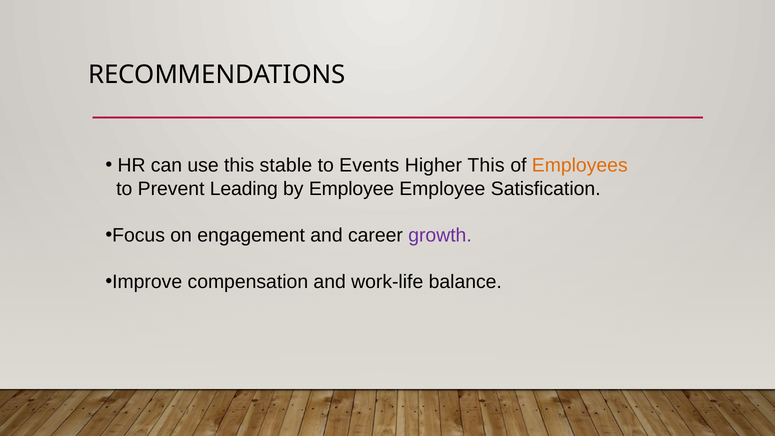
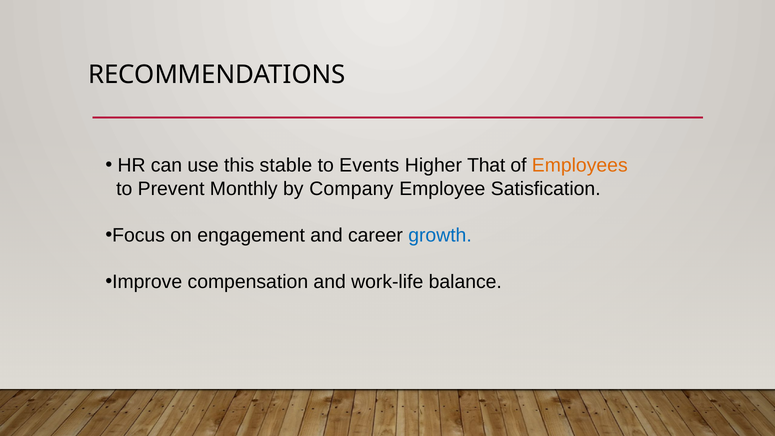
Higher This: This -> That
Leading: Leading -> Monthly
by Employee: Employee -> Company
growth colour: purple -> blue
